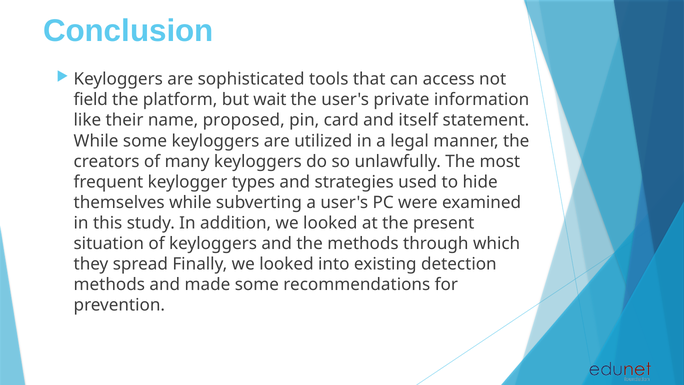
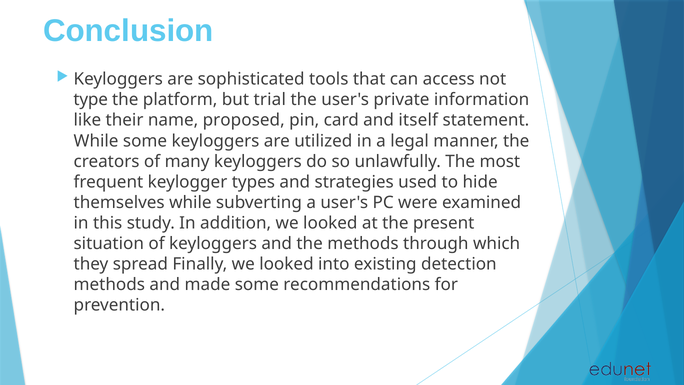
field: field -> type
wait: wait -> trial
